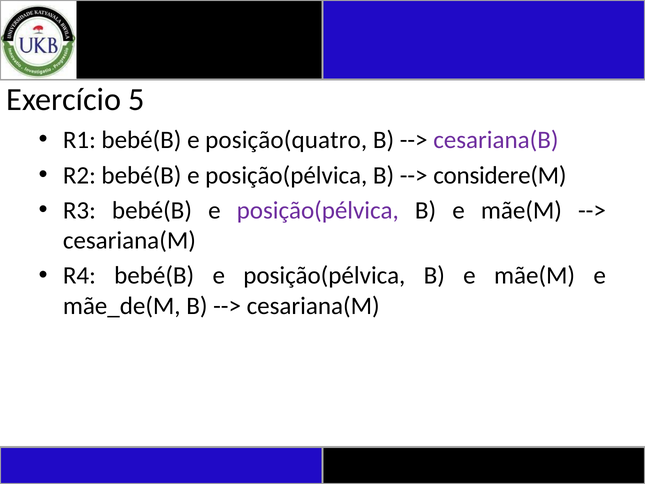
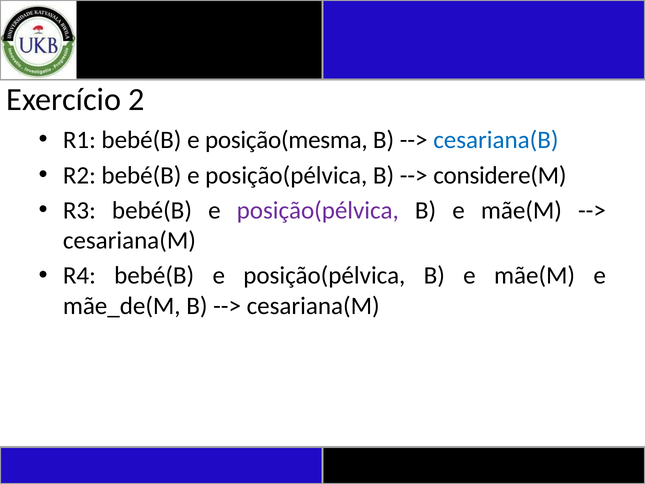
5: 5 -> 2
posição(quatro: posição(quatro -> posição(mesma
cesariana(B colour: purple -> blue
